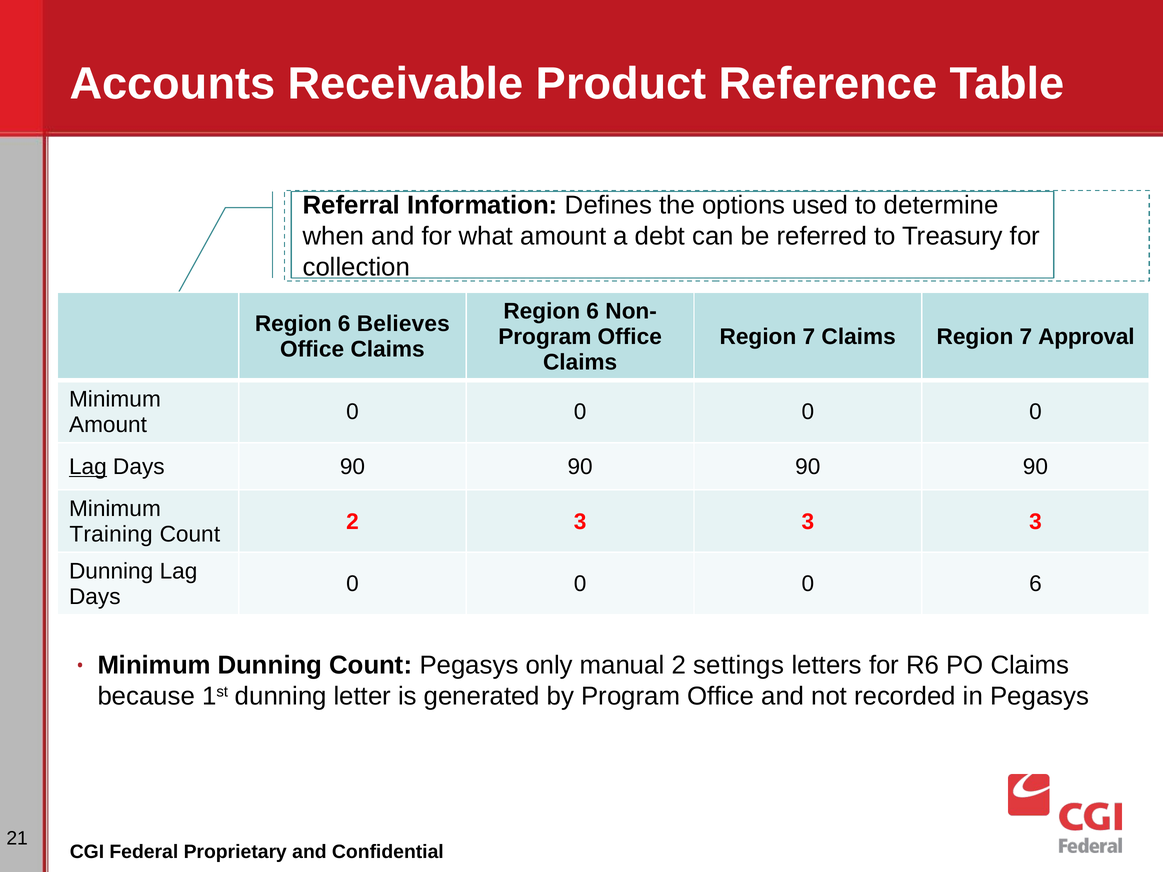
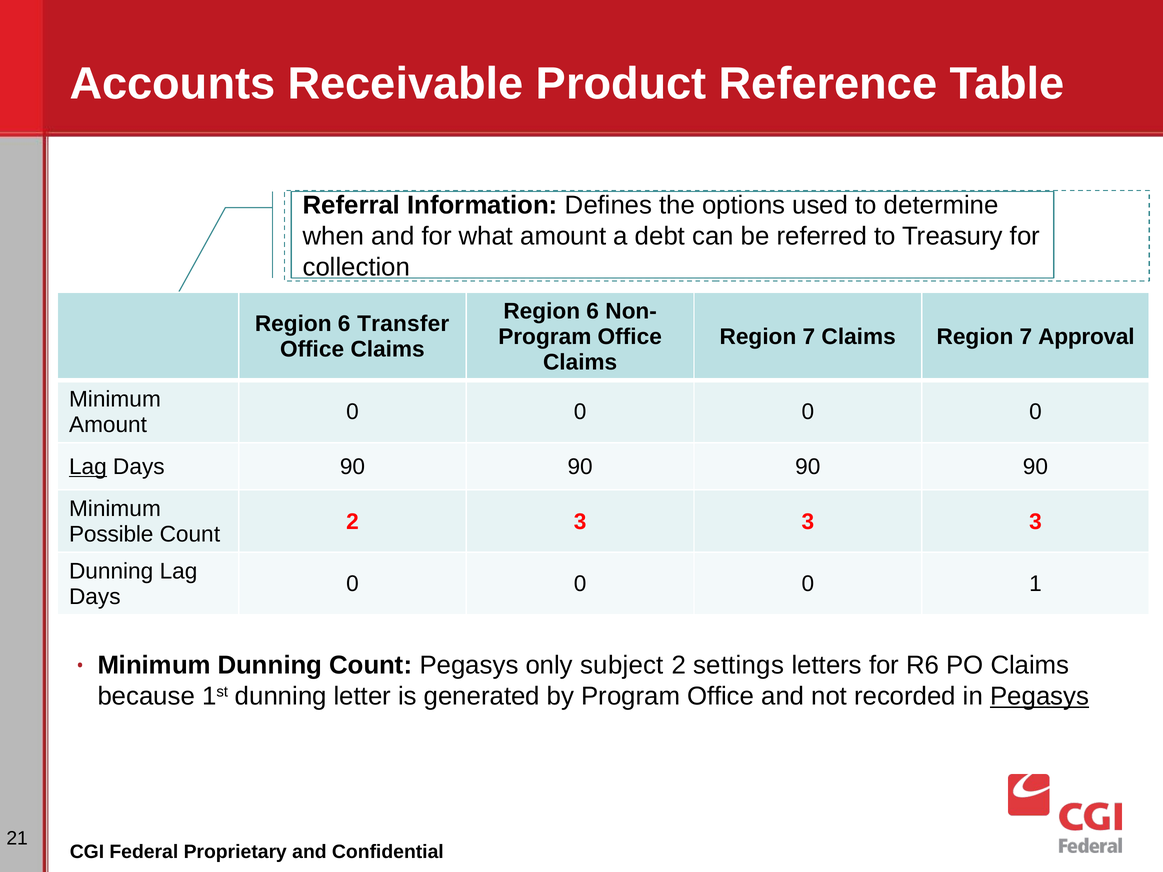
Believes: Believes -> Transfer
Training: Training -> Possible
0 6: 6 -> 1
manual: manual -> subject
Pegasys at (1040, 696) underline: none -> present
